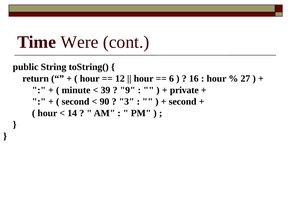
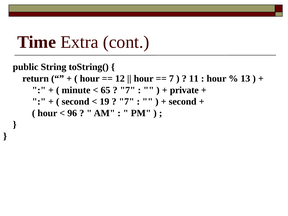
Were: Were -> Extra
6 at (171, 79): 6 -> 7
16: 16 -> 11
27: 27 -> 13
39: 39 -> 65
9 at (128, 90): 9 -> 7
90: 90 -> 19
3 at (127, 102): 3 -> 7
14: 14 -> 96
